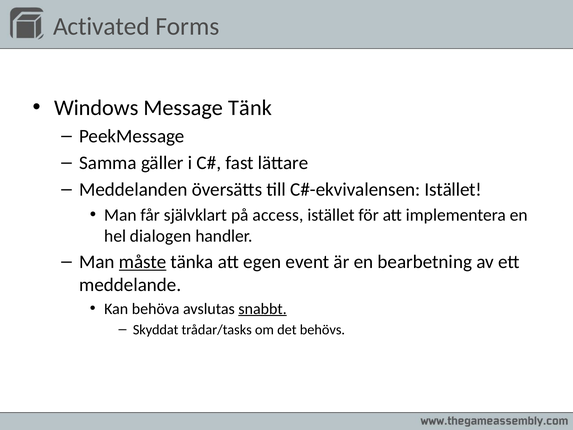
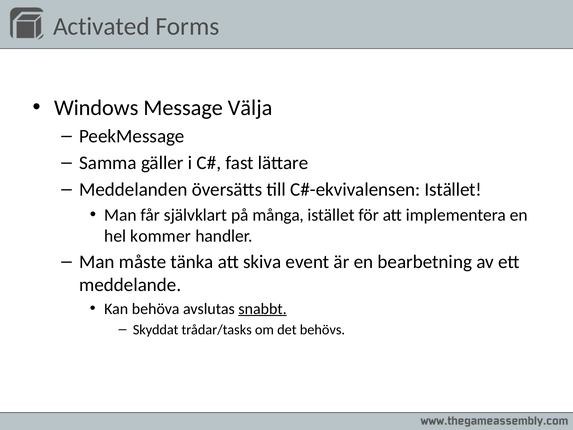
Tänk: Tänk -> Välja
access: access -> många
dialogen: dialogen -> kommer
måste underline: present -> none
egen: egen -> skiva
